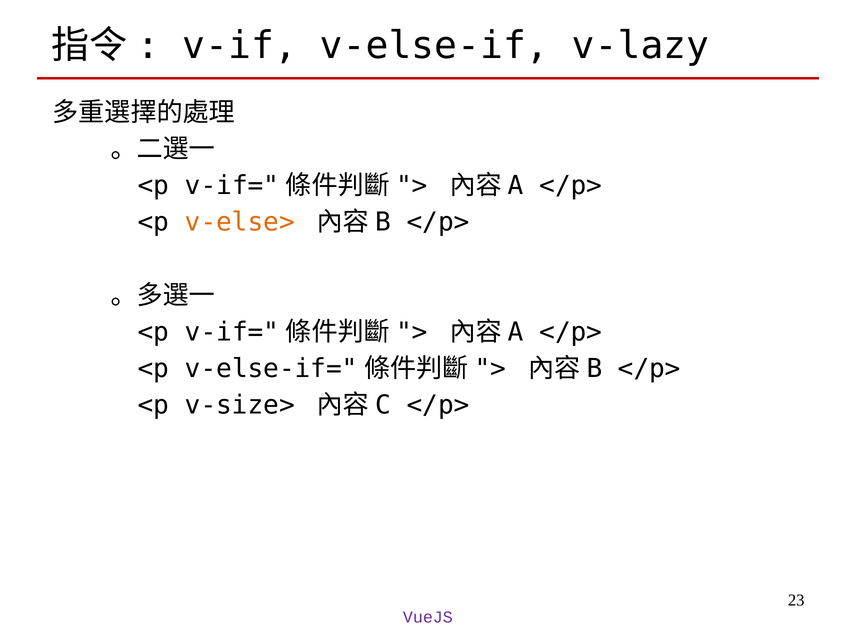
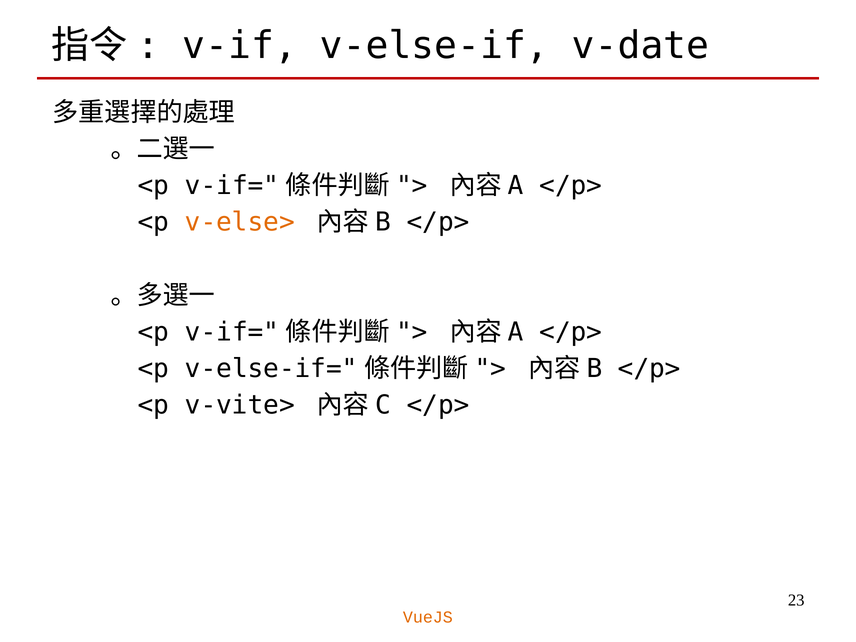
v-lazy: v-lazy -> v-date
v-size>: v-size> -> v-vite>
VueJS colour: purple -> orange
